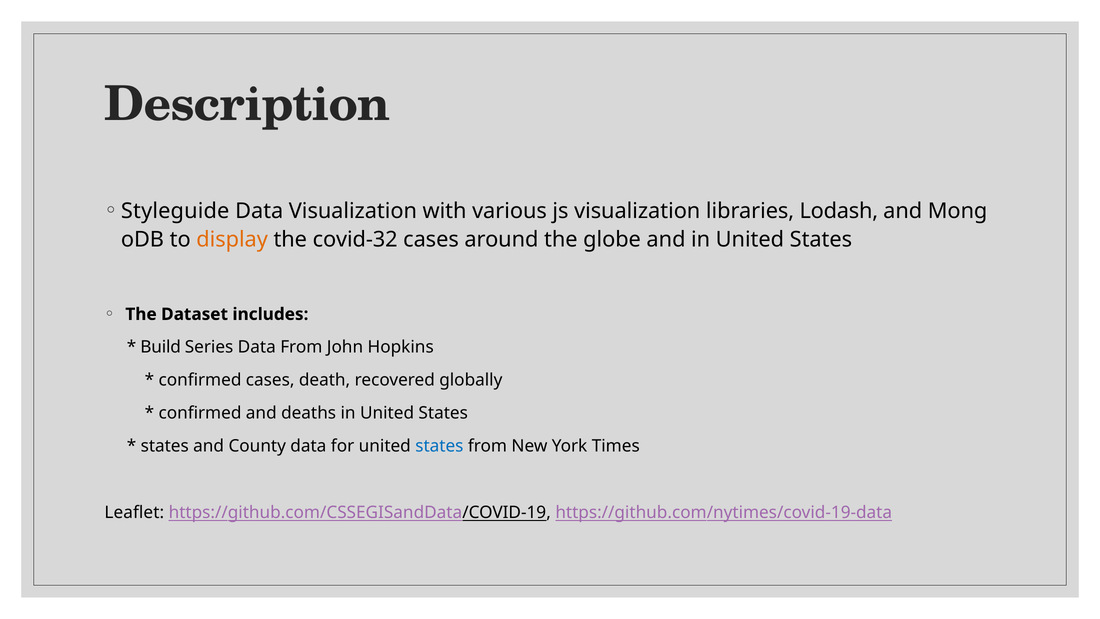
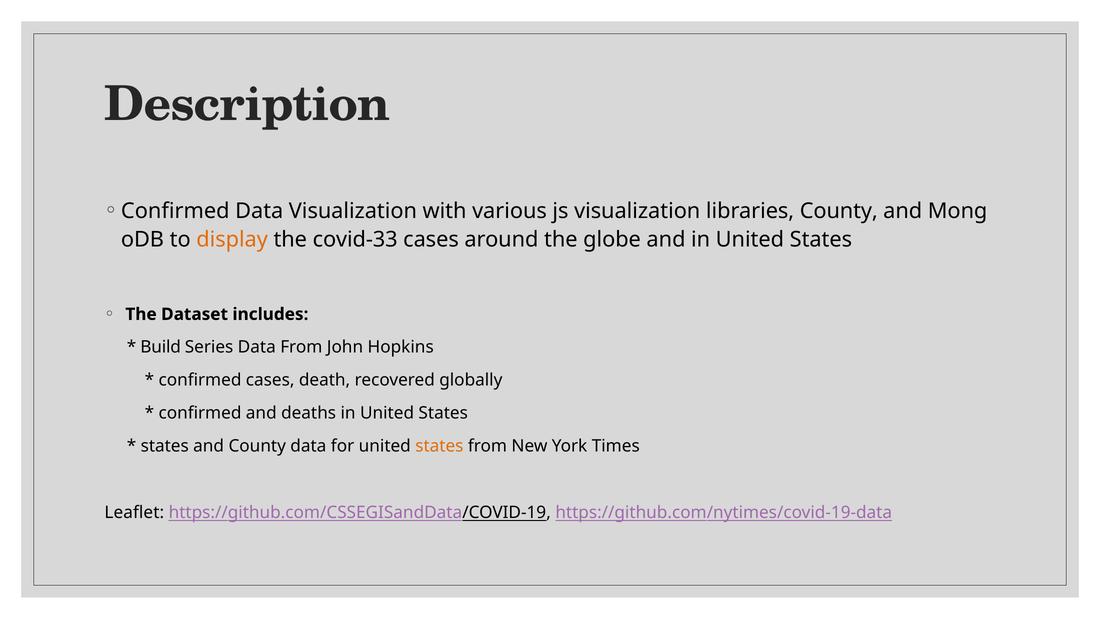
Styleguide at (175, 211): Styleguide -> Confirmed
libraries Lodash: Lodash -> County
covid-32: covid-32 -> covid-33
states at (439, 446) colour: blue -> orange
